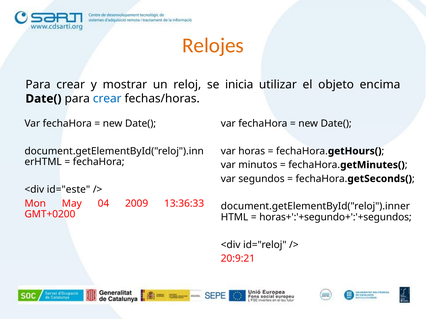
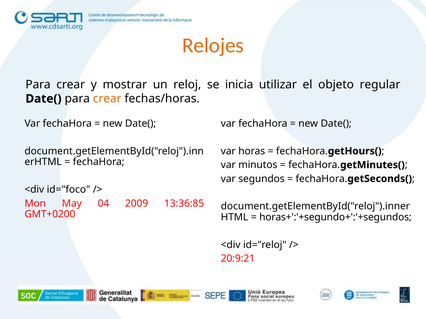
encima: encima -> regular
crear at (107, 99) colour: blue -> orange
id="este: id="este -> id="foco
13:36:33: 13:36:33 -> 13:36:85
